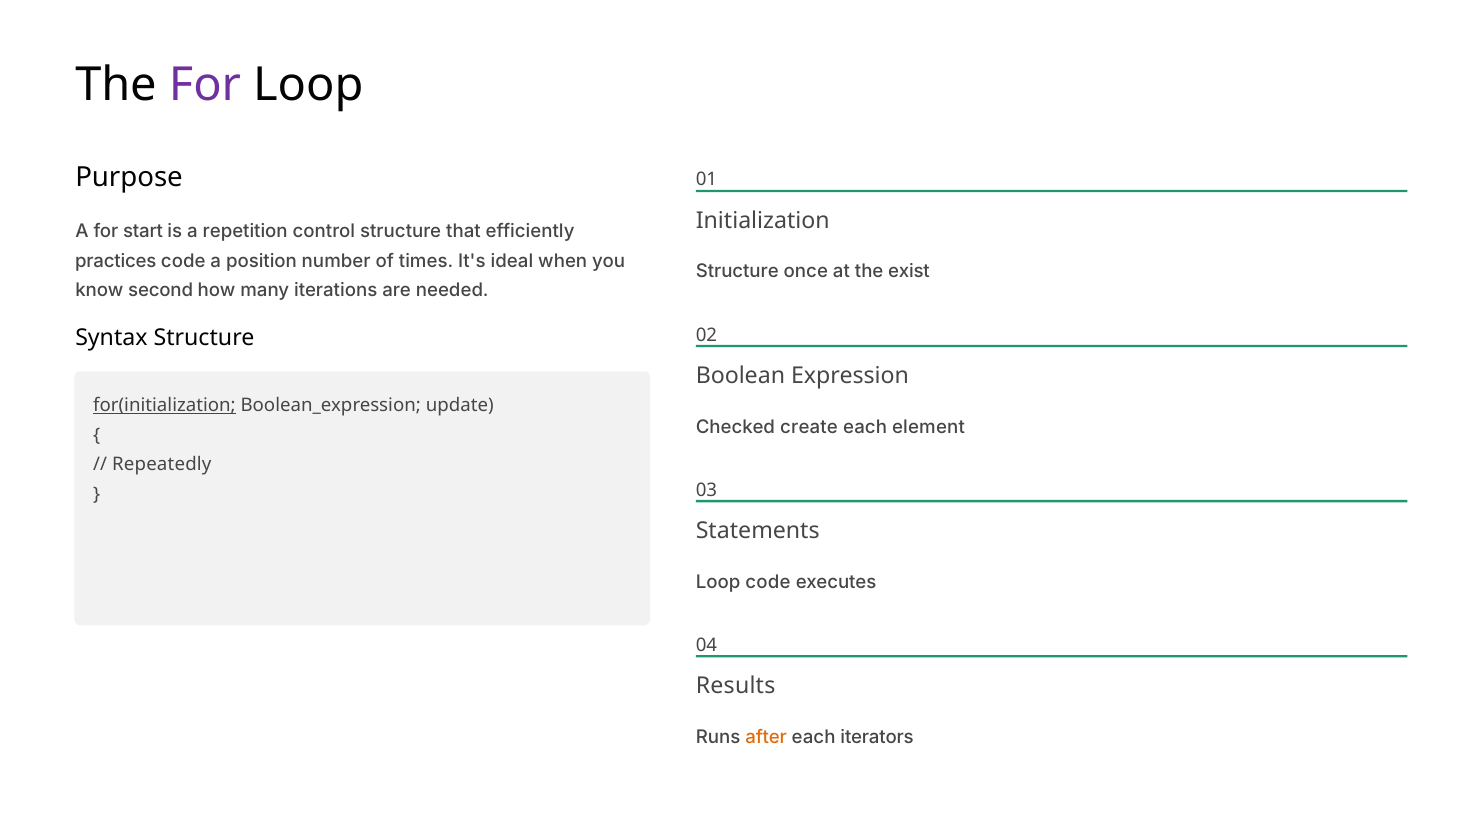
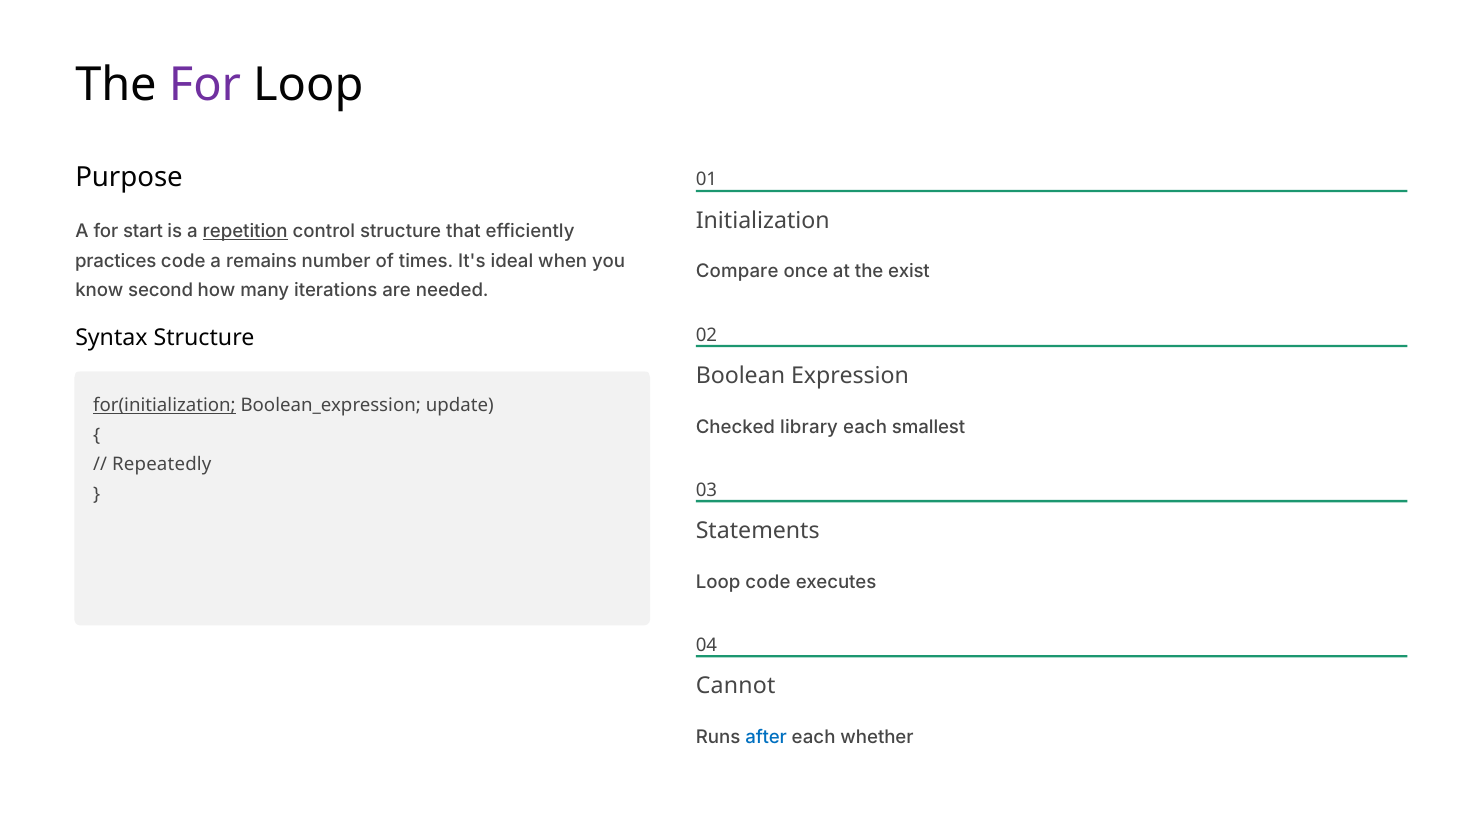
repetition underline: none -> present
position: position -> remains
Structure at (737, 272): Structure -> Compare
create: create -> library
element: element -> smallest
Results: Results -> Cannot
after colour: orange -> blue
iterators: iterators -> whether
